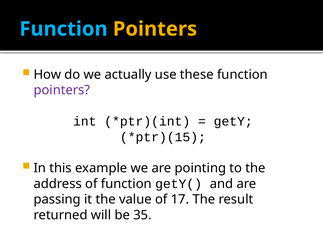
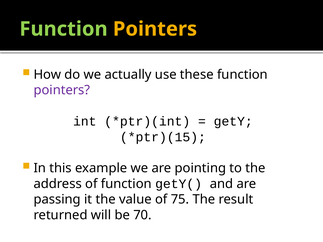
Function at (64, 29) colour: light blue -> light green
17: 17 -> 75
35: 35 -> 70
